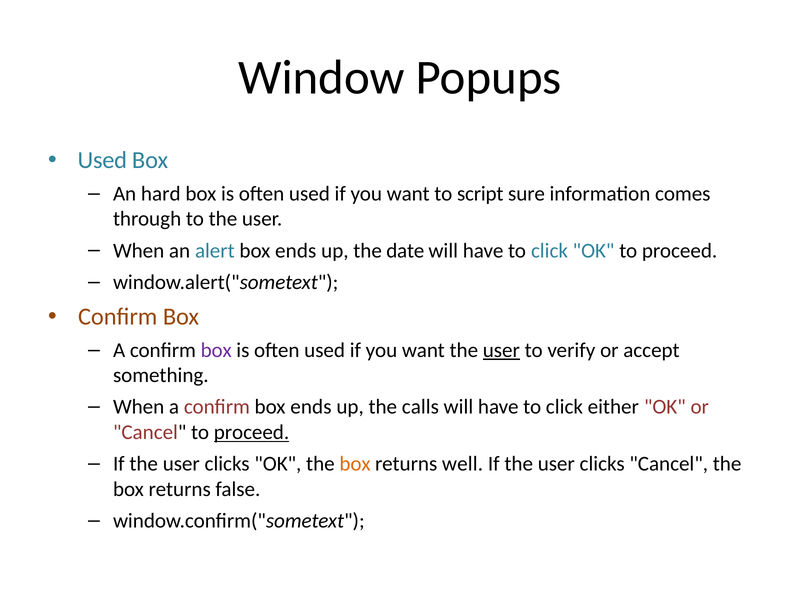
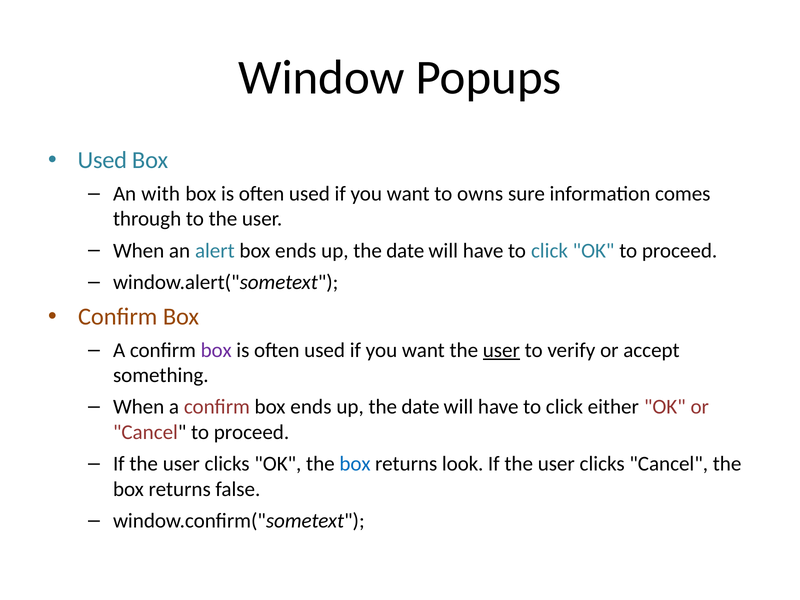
hard: hard -> with
script: script -> owns
calls at (420, 407): calls -> date
proceed at (251, 432) underline: present -> none
box at (355, 464) colour: orange -> blue
well: well -> look
